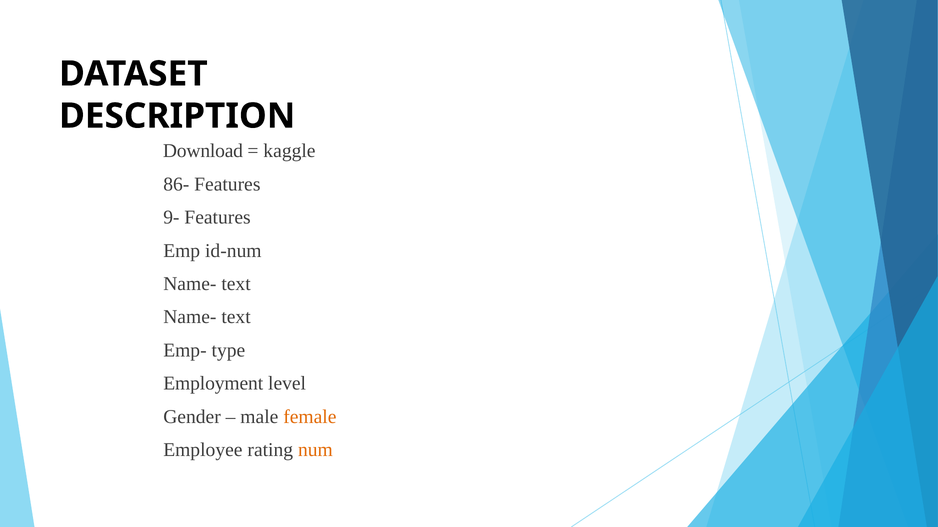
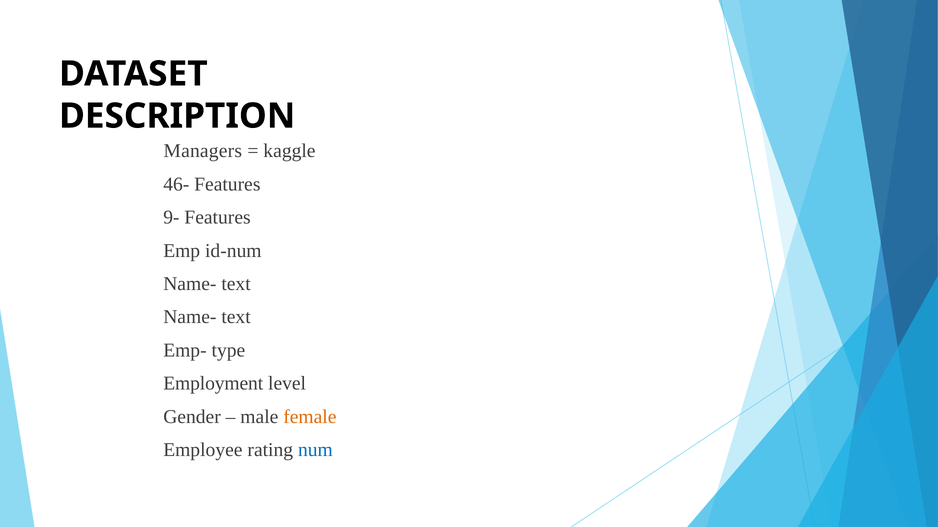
Download: Download -> Managers
86-: 86- -> 46-
num colour: orange -> blue
